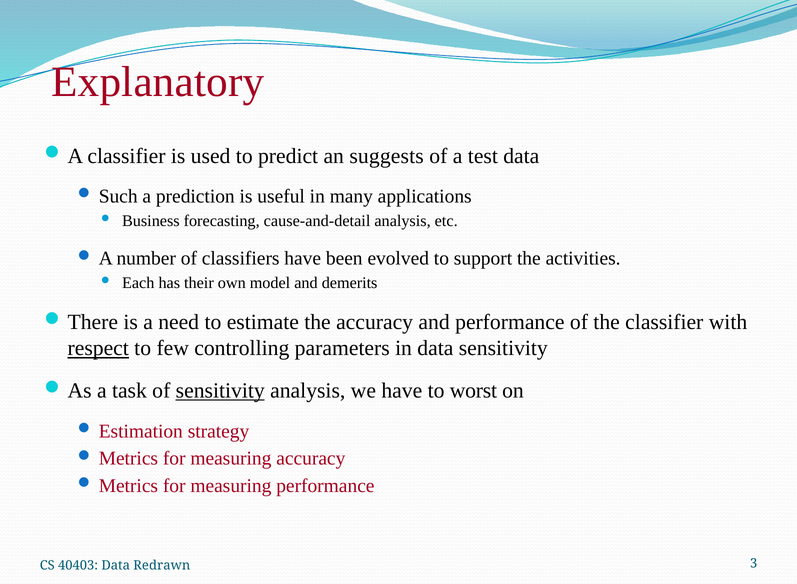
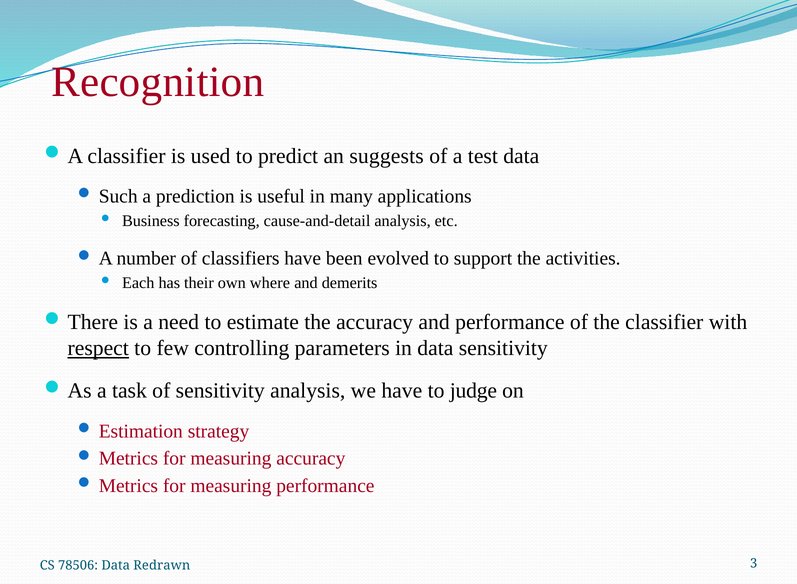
Explanatory: Explanatory -> Recognition
model: model -> where
sensitivity at (220, 391) underline: present -> none
worst: worst -> judge
40403: 40403 -> 78506
